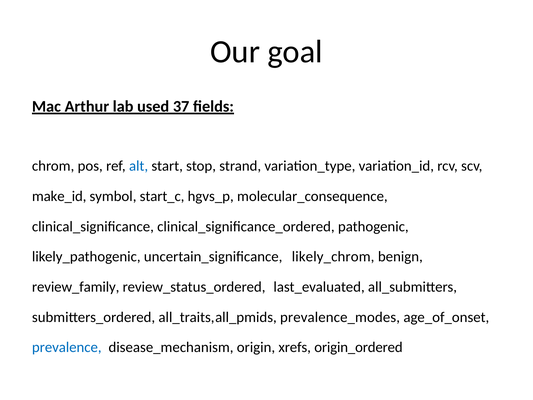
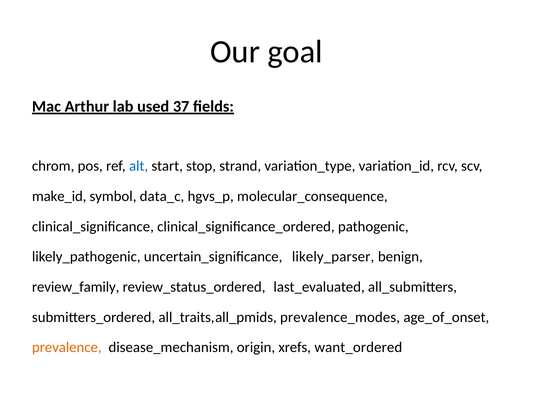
start_c: start_c -> data_c
likely_chrom: likely_chrom -> likely_parser
prevalence colour: blue -> orange
origin_ordered: origin_ordered -> want_ordered
